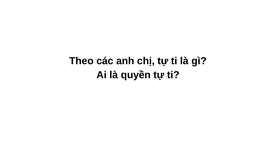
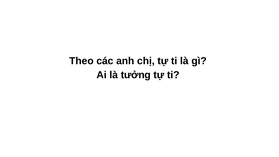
quyền: quyền -> tưởng
